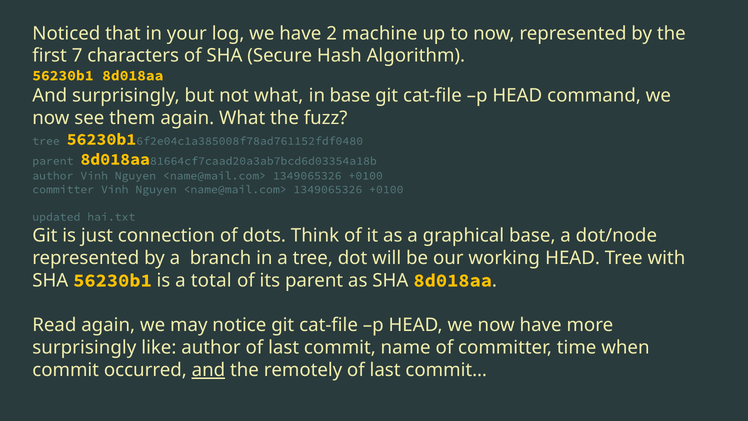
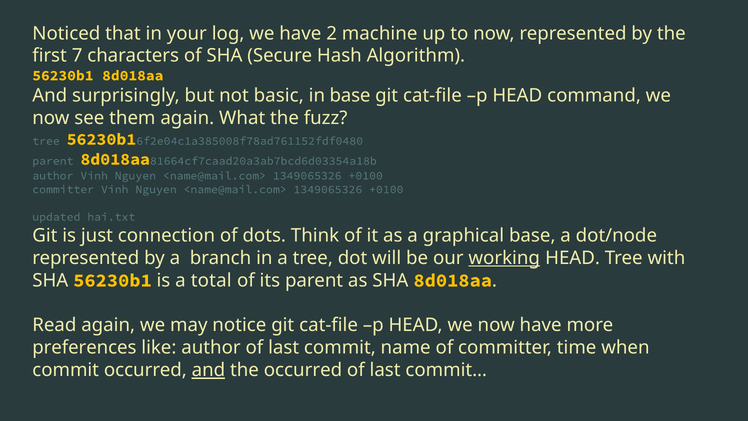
not what: what -> basic
working underline: none -> present
surprisingly at (84, 348): surprisingly -> preferences
the remotely: remotely -> occurred
